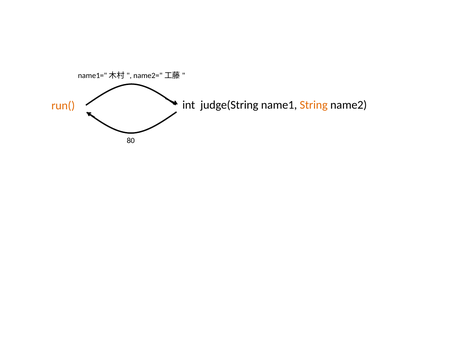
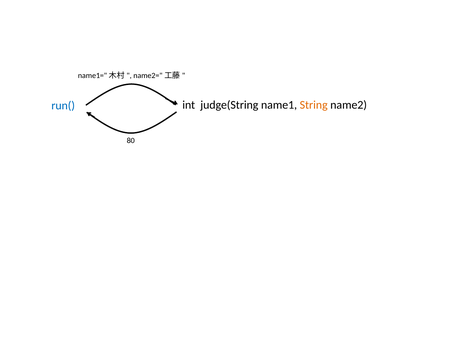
run( colour: orange -> blue
